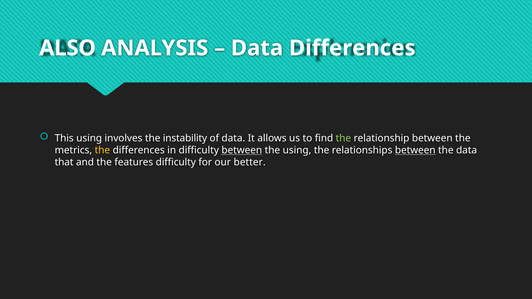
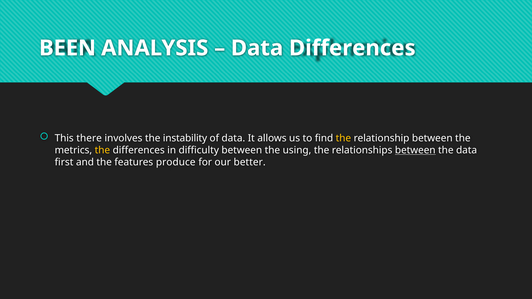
ALSO: ALSO -> BEEN
This using: using -> there
the at (343, 138) colour: light green -> yellow
between at (242, 150) underline: present -> none
that: that -> first
features difficulty: difficulty -> produce
